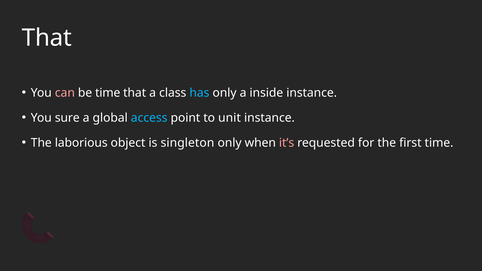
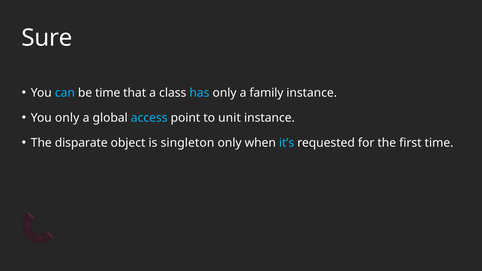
That at (47, 38): That -> Sure
can colour: pink -> light blue
inside: inside -> family
You sure: sure -> only
laborious: laborious -> disparate
it’s colour: pink -> light blue
